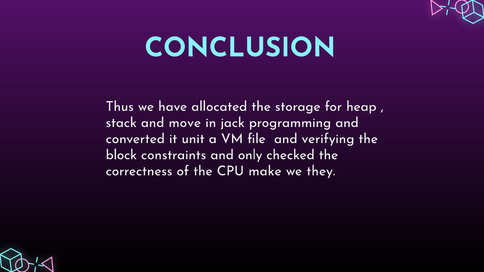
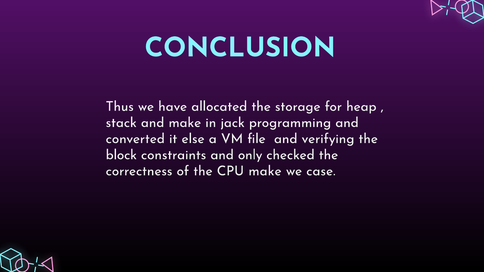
and move: move -> make
unit: unit -> else
they: they -> case
